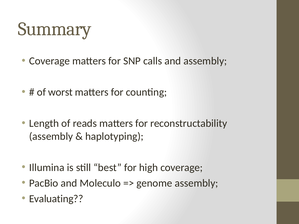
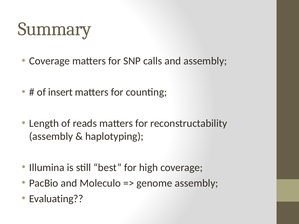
worst: worst -> insert
